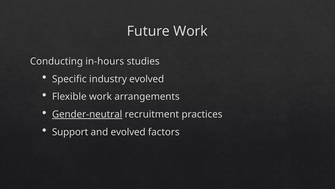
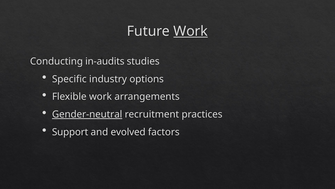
Work at (191, 31) underline: none -> present
in-hours: in-hours -> in-audits
industry evolved: evolved -> options
